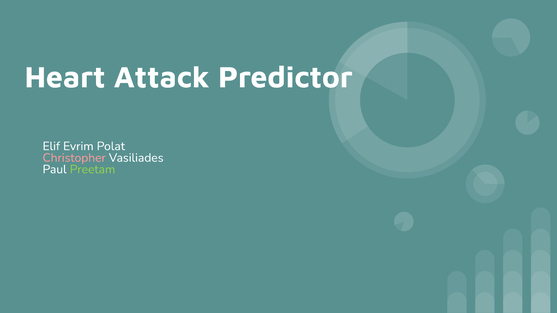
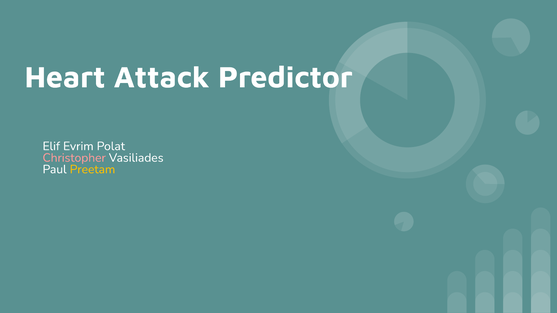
Preetam colour: light green -> yellow
